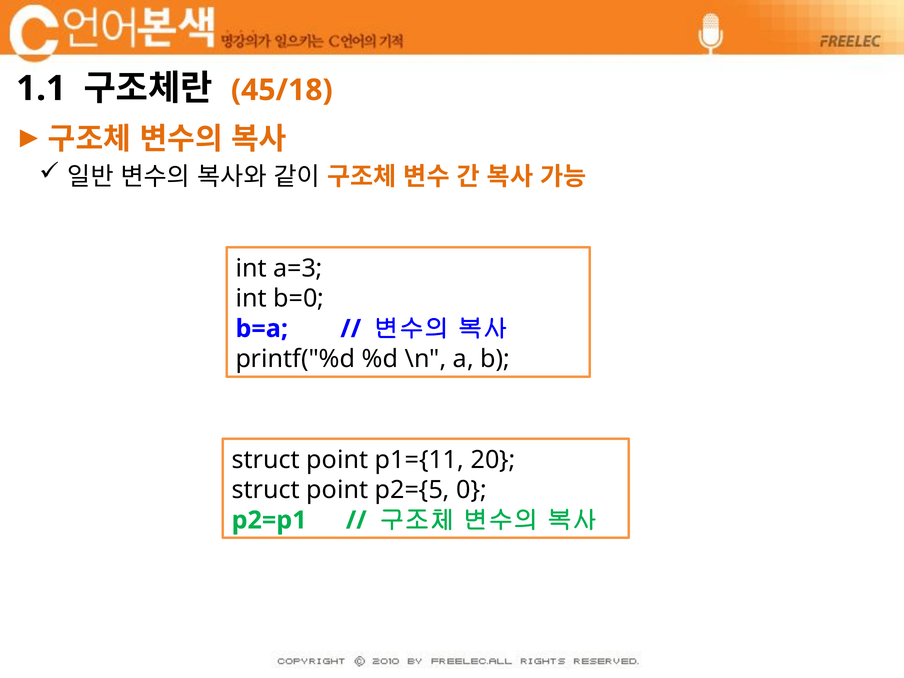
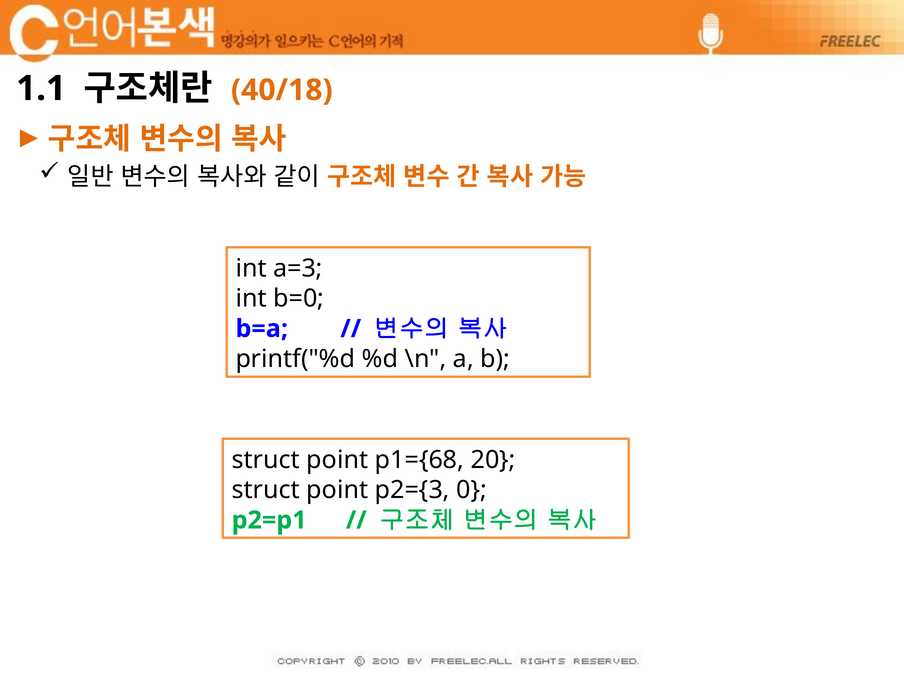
45/18: 45/18 -> 40/18
p1={11: p1={11 -> p1={68
p2={5: p2={5 -> p2={3
